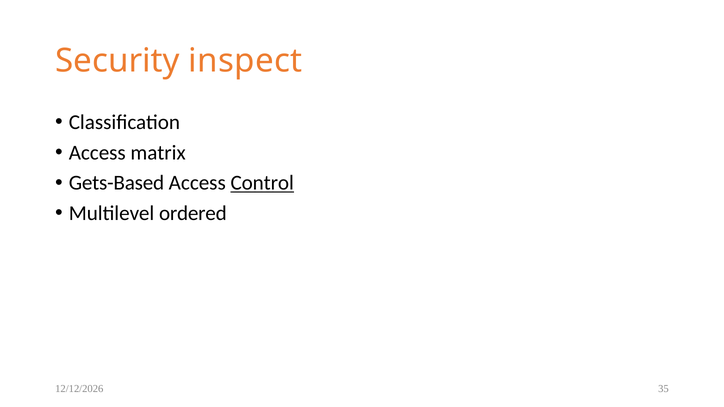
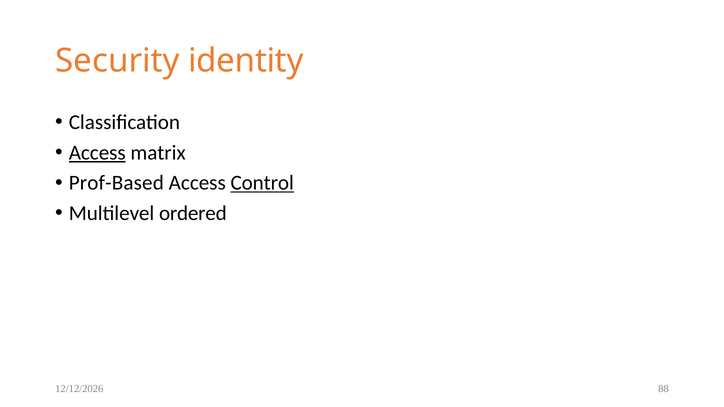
inspect: inspect -> identity
Access at (97, 153) underline: none -> present
Gets-Based: Gets-Based -> Prof-Based
35: 35 -> 88
